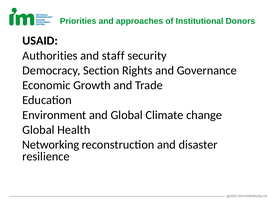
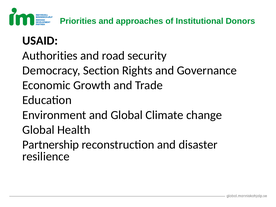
staff: staff -> road
Networking: Networking -> Partnership
